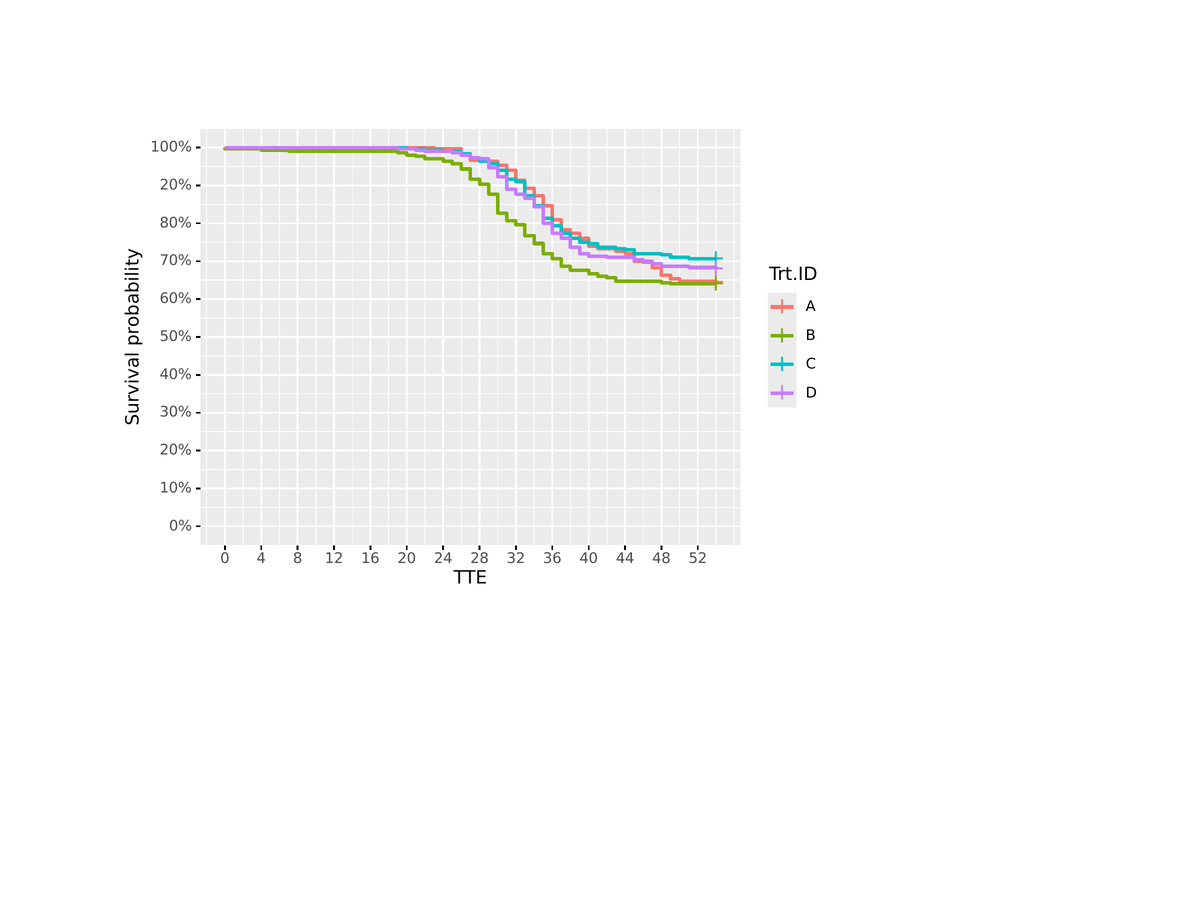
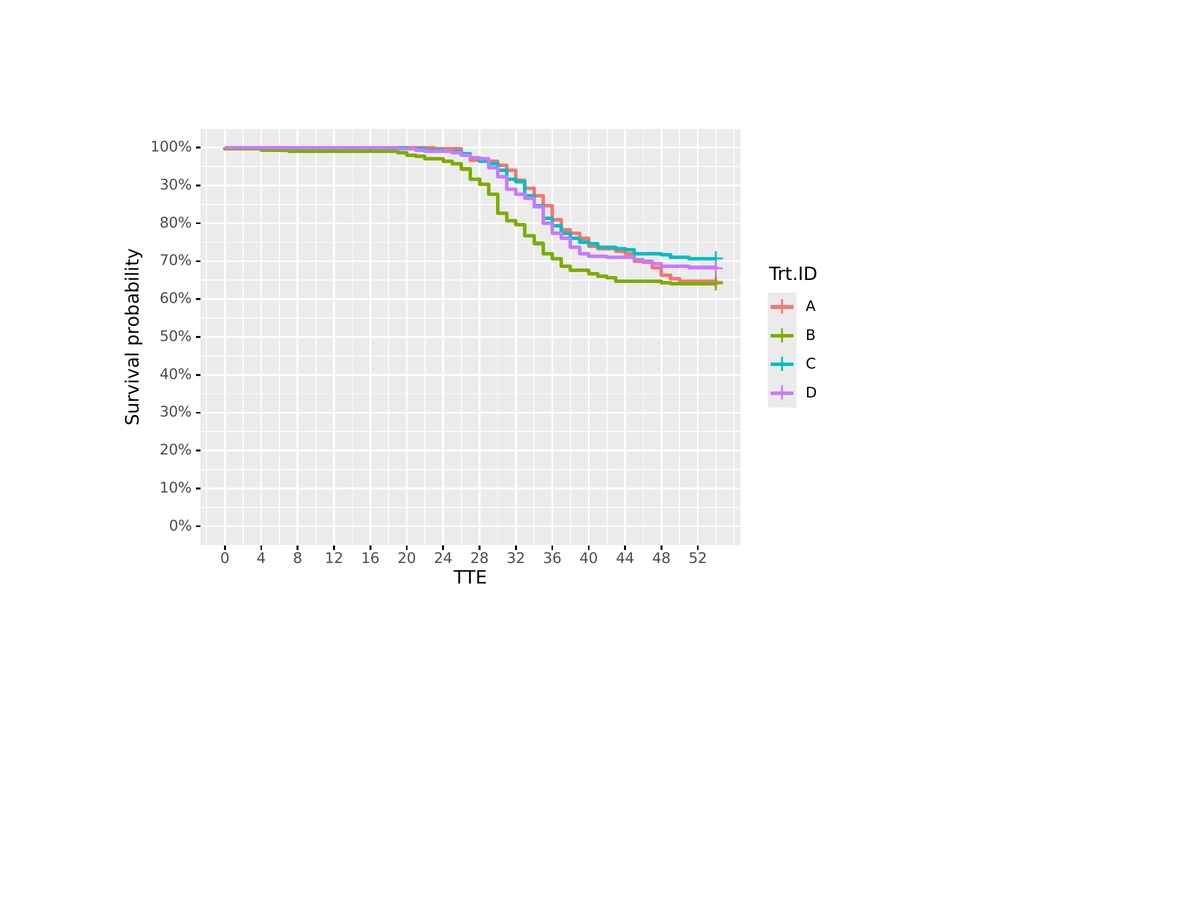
20% at (176, 185): 20% -> 30%
